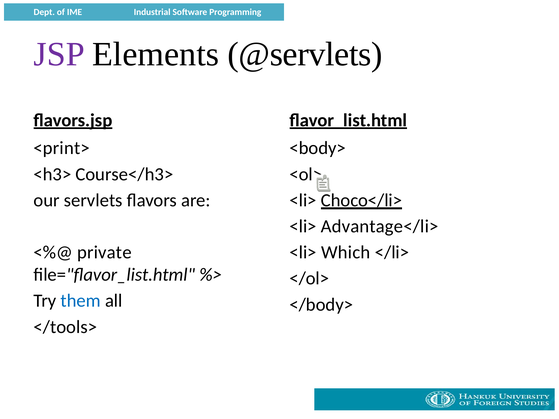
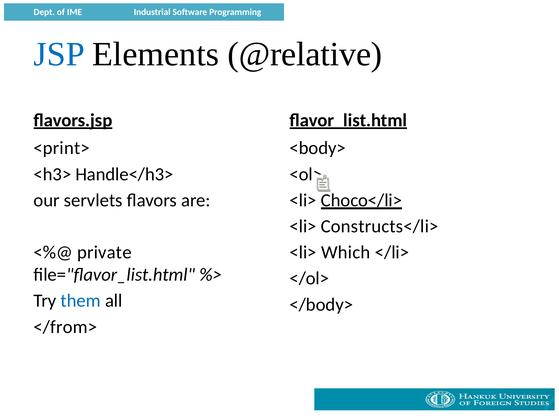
JSP colour: purple -> blue
@servlets: @servlets -> @relative
Course</h3>: Course</h3> -> Handle</h3>
Advantage</li>: Advantage</li> -> Constructs</li>
</tools>: </tools> -> </from>
